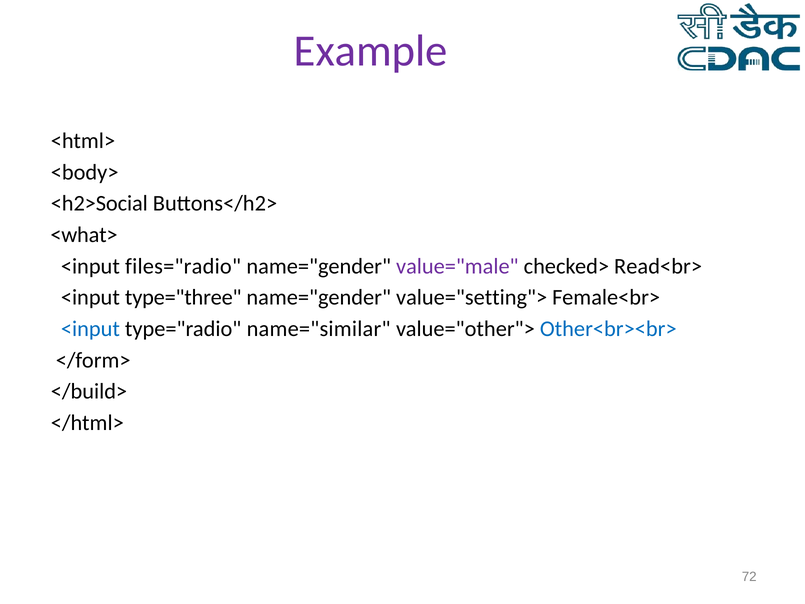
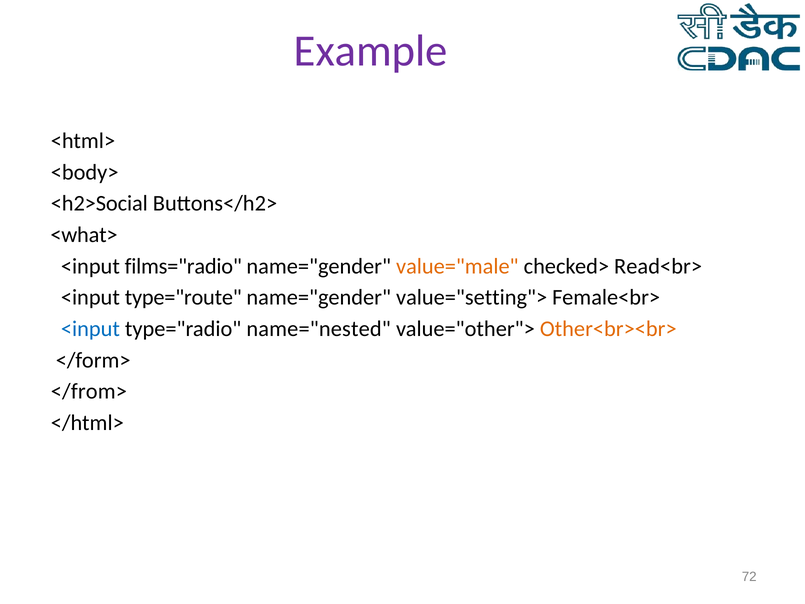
files="radio: files="radio -> films="radio
value="male colour: purple -> orange
type="three: type="three -> type="route
name="similar: name="similar -> name="nested
Other<br><br> colour: blue -> orange
</build>: </build> -> </from>
